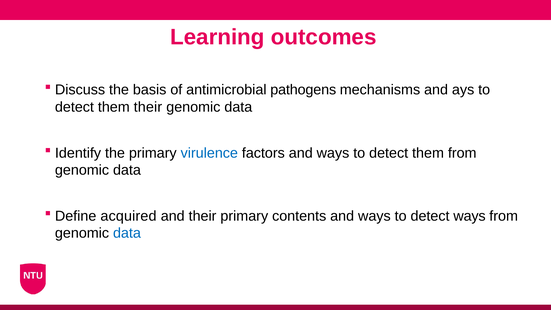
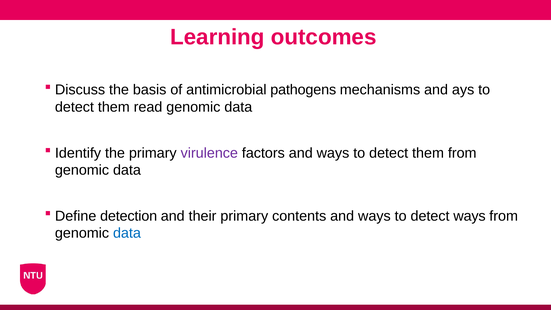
them their: their -> read
virulence colour: blue -> purple
acquired: acquired -> detection
